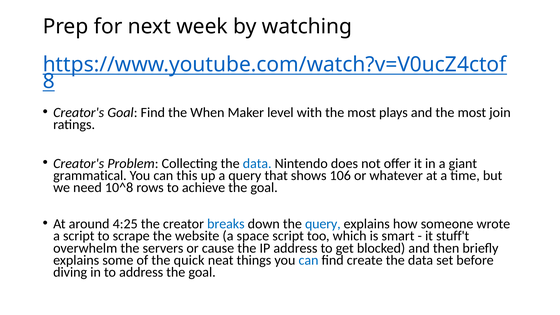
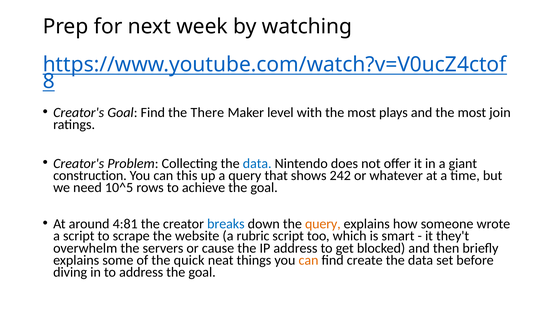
When: When -> There
grammatical: grammatical -> construction
106: 106 -> 242
10^8: 10^8 -> 10^5
4:25: 4:25 -> 4:81
query at (323, 224) colour: blue -> orange
space: space -> rubric
stuff't: stuff't -> they't
can at (308, 260) colour: blue -> orange
